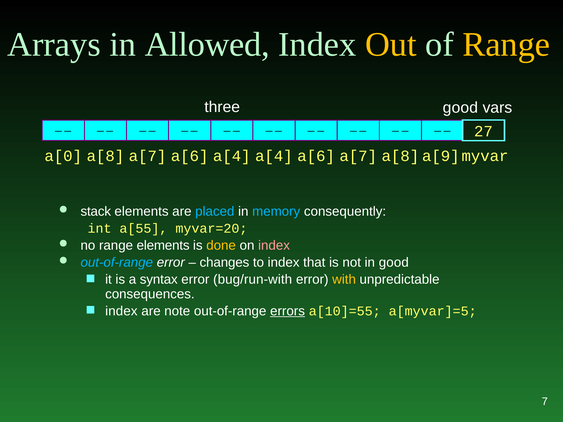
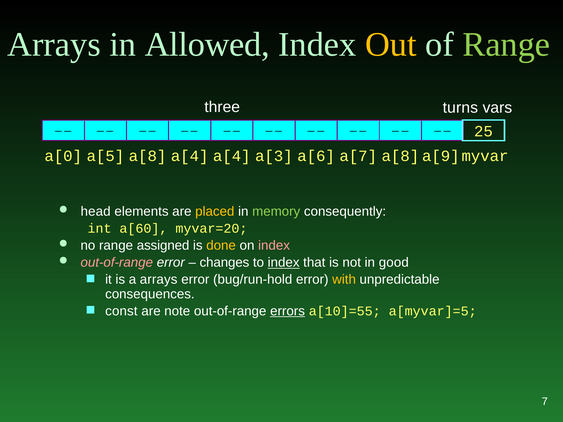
Range at (506, 44) colour: yellow -> light green
good at (460, 108): good -> turns
27: 27 -> 25
a[8: a[8 -> a[5
a[0 a[7: a[7 -> a[8
a[6 at (190, 156): a[6 -> a[4
a[4 a[4: a[4 -> a[3
stack: stack -> head
placed colour: light blue -> yellow
memory colour: light blue -> light green
a[55: a[55 -> a[60
range elements: elements -> assigned
out-of-range at (117, 263) colour: light blue -> pink
index at (284, 263) underline: none -> present
a syntax: syntax -> arrays
bug/run-with: bug/run-with -> bug/run-hold
index at (121, 311): index -> const
